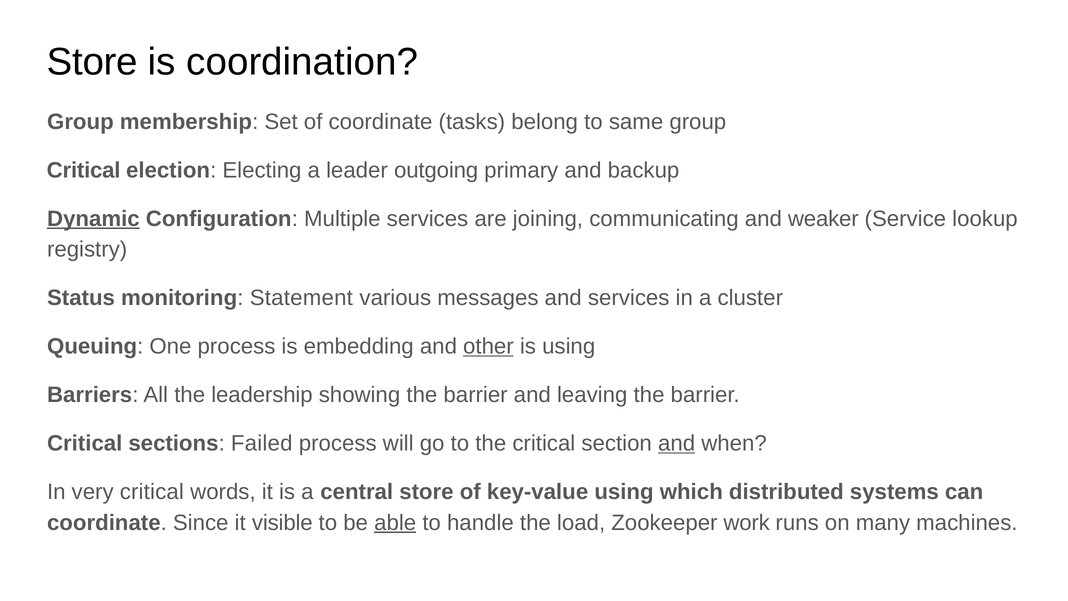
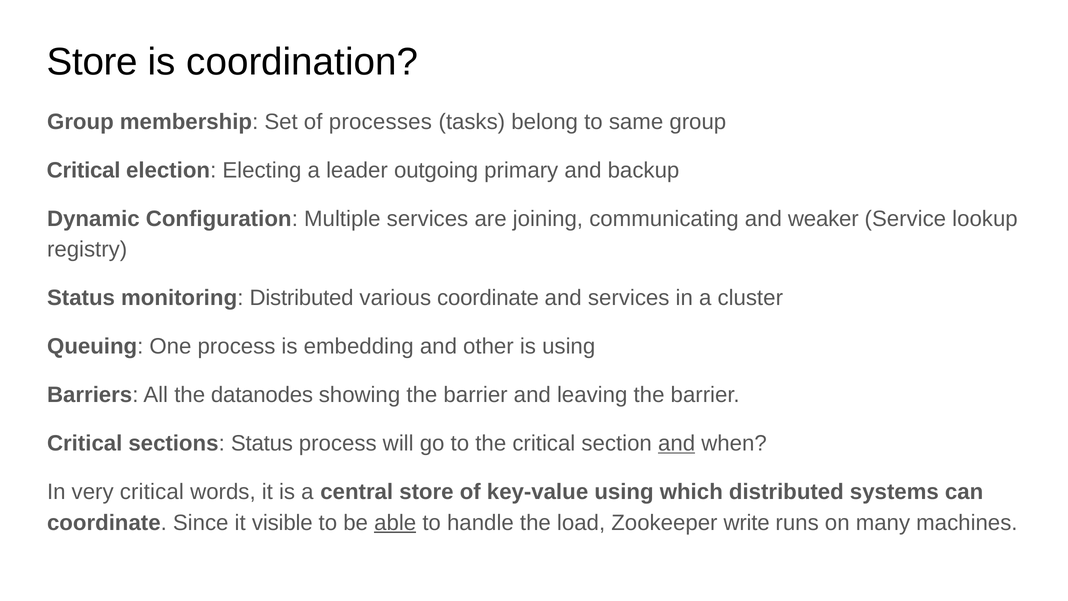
of coordinate: coordinate -> processes
Dynamic underline: present -> none
monitoring Statement: Statement -> Distributed
various messages: messages -> coordinate
other underline: present -> none
leadership: leadership -> datanodes
sections Failed: Failed -> Status
work: work -> write
